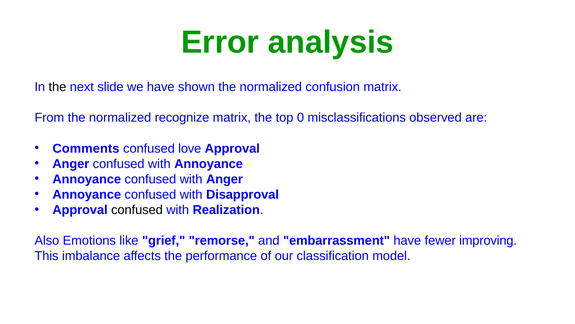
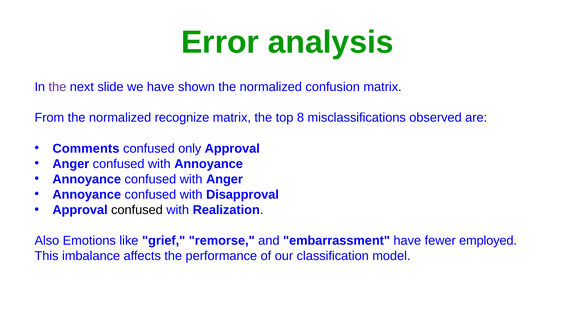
the at (57, 87) colour: black -> purple
0: 0 -> 8
love: love -> only
improving: improving -> employed
